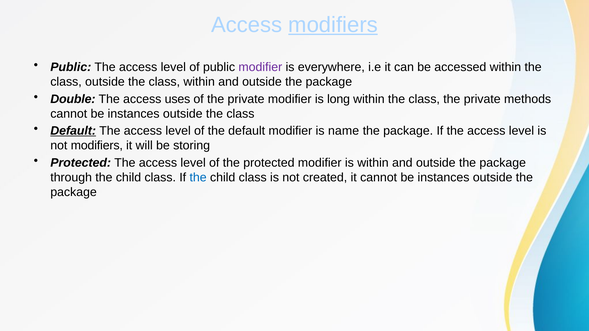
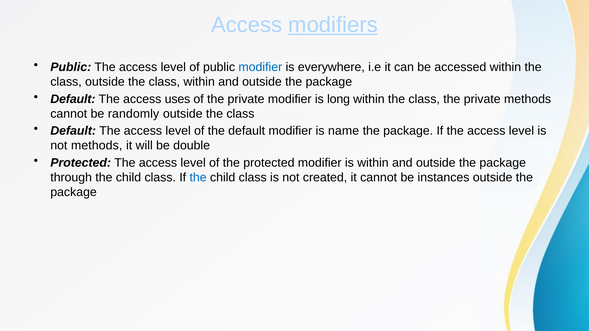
modifier at (260, 67) colour: purple -> blue
Double at (73, 99): Double -> Default
instances at (134, 114): instances -> randomly
Default at (73, 131) underline: present -> none
not modifiers: modifiers -> methods
storing: storing -> double
